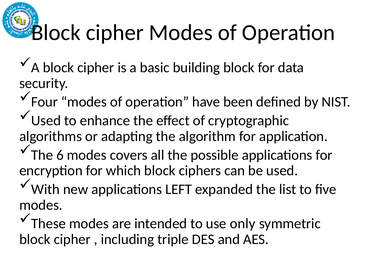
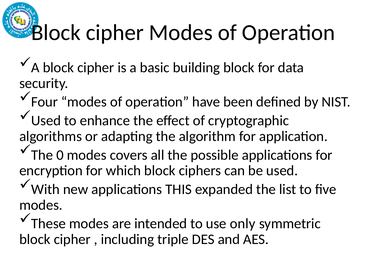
6: 6 -> 0
LEFT: LEFT -> THIS
